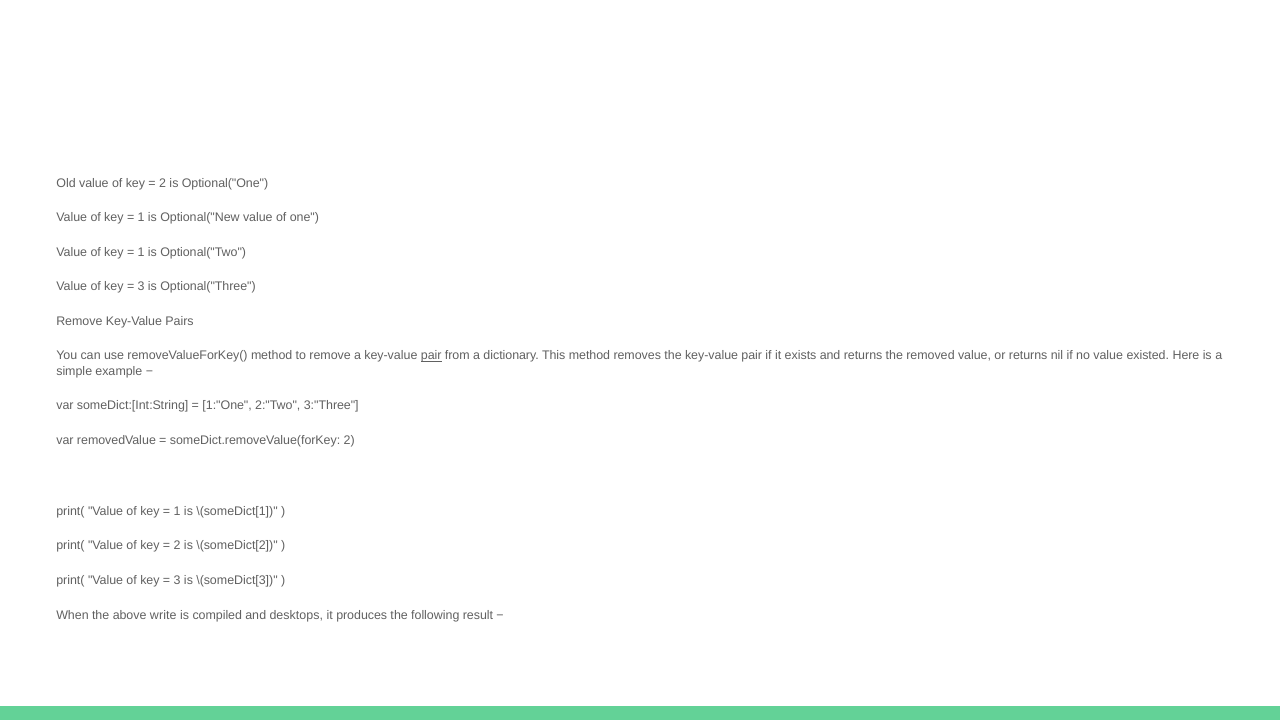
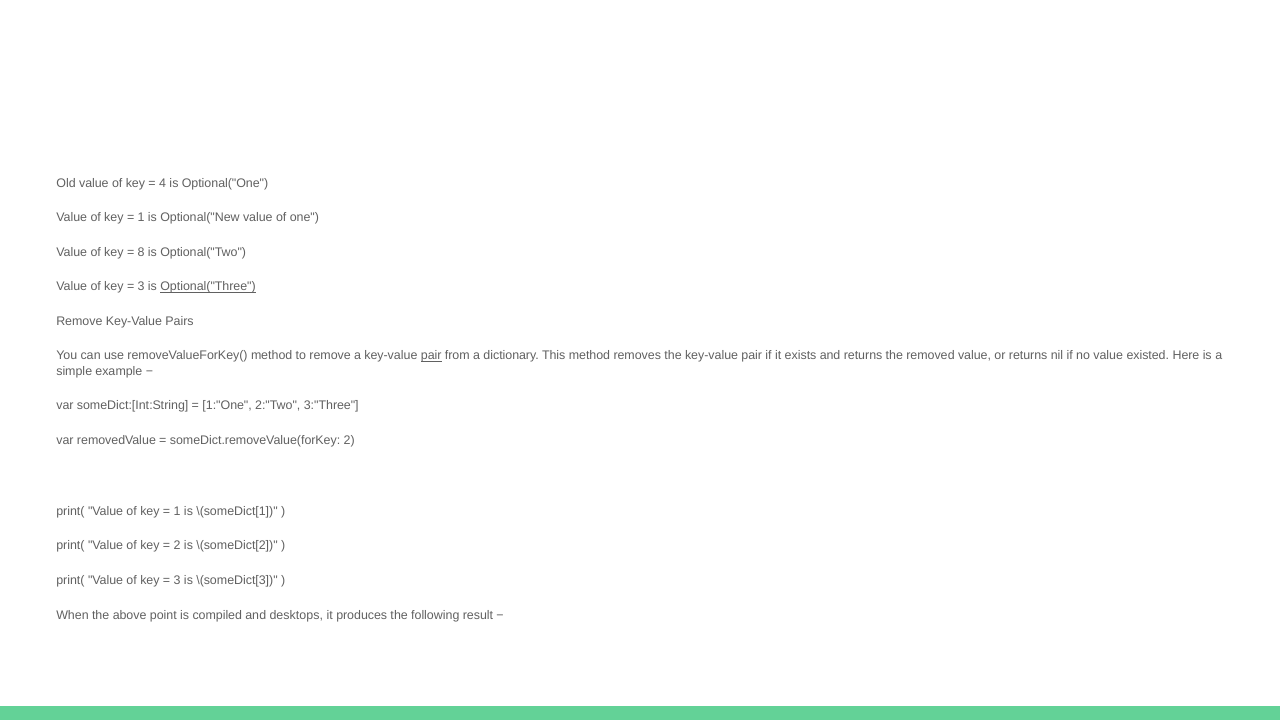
2 at (162, 183): 2 -> 4
1 at (141, 252): 1 -> 8
Optional("Three underline: none -> present
write: write -> point
